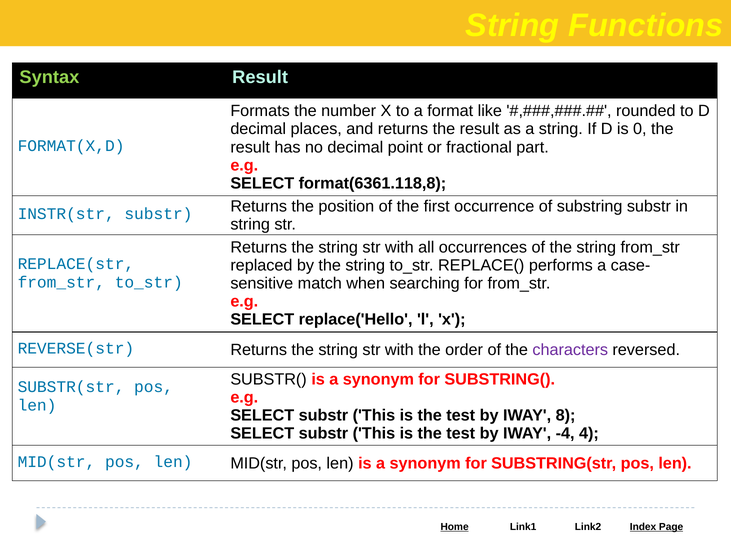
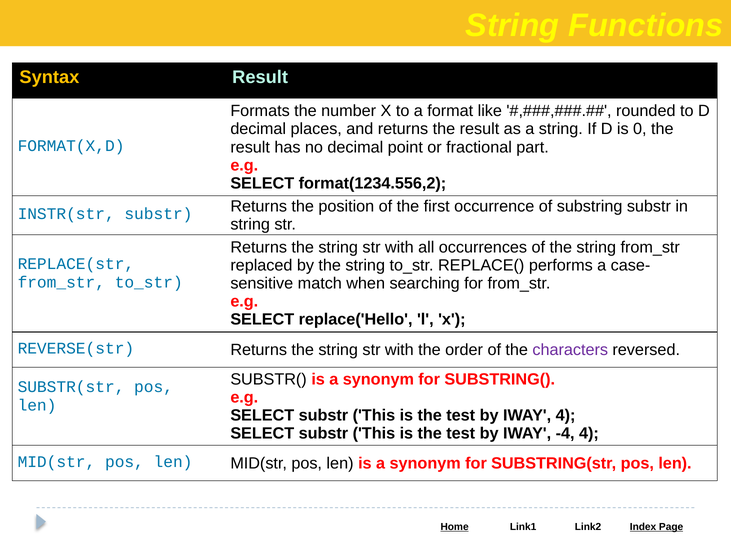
Syntax colour: light green -> yellow
format(6361.118,8: format(6361.118,8 -> format(1234.556,2
IWAY 8: 8 -> 4
